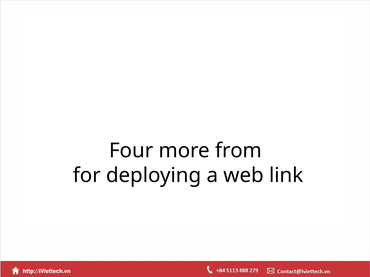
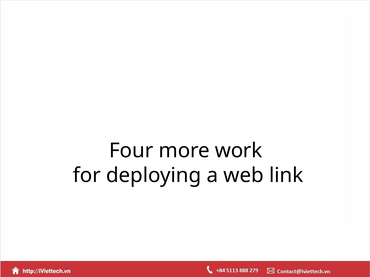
from: from -> work
